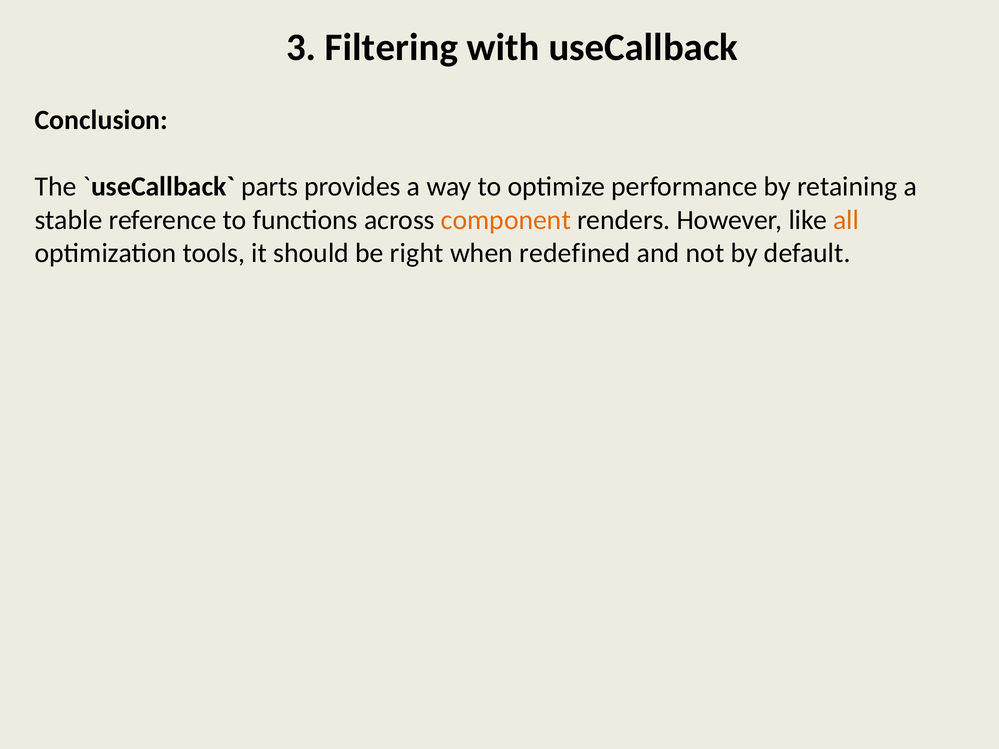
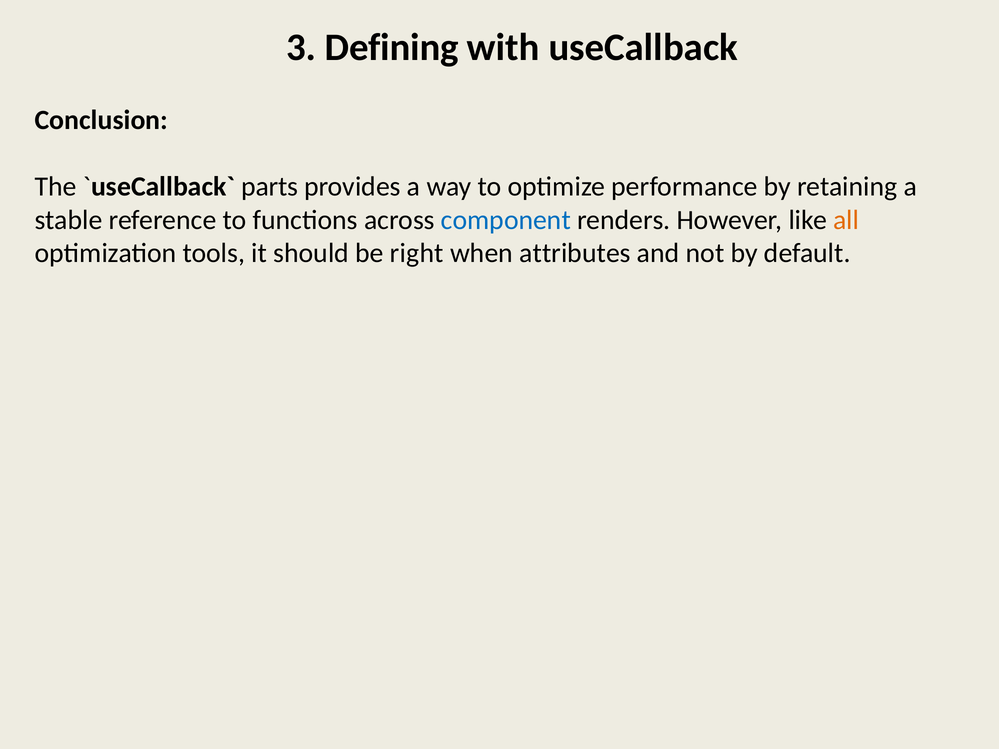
Filtering: Filtering -> Defining
component colour: orange -> blue
redefined: redefined -> attributes
